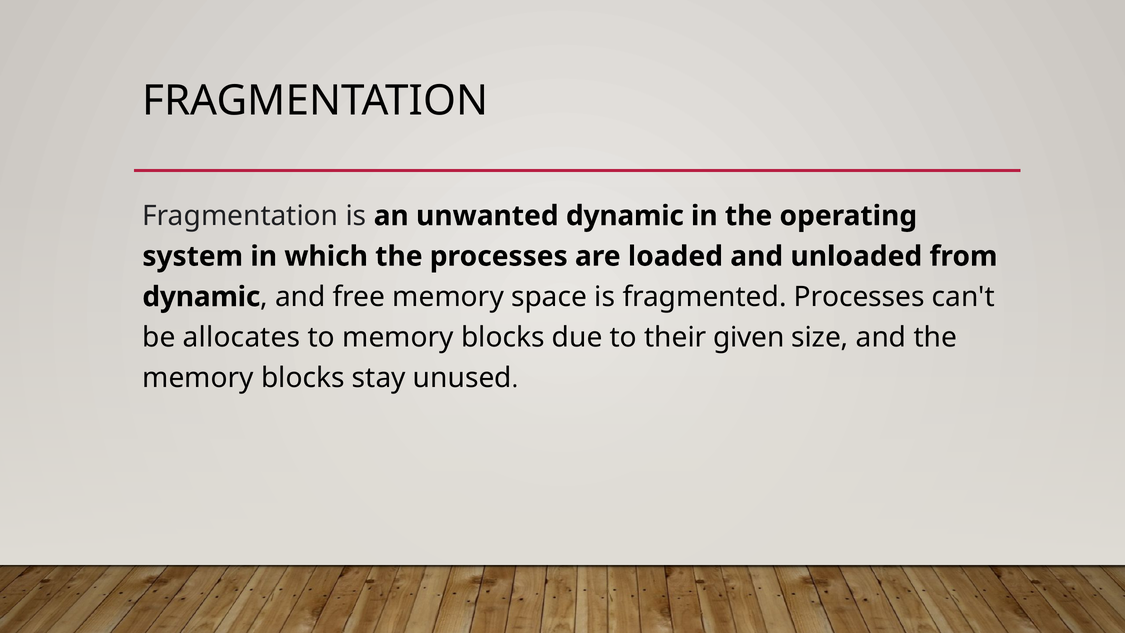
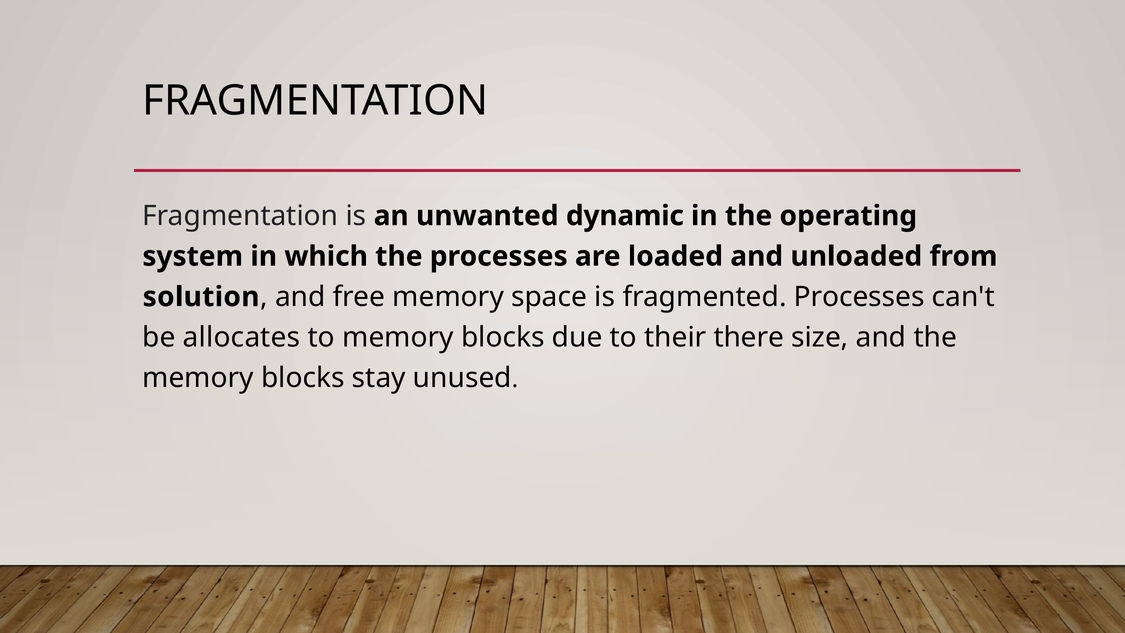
dynamic at (201, 297): dynamic -> solution
given: given -> there
